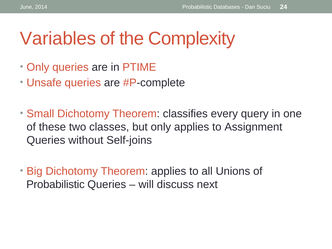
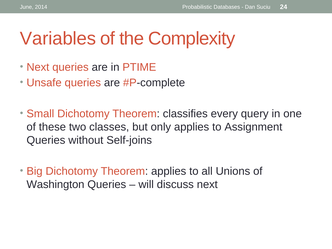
Only at (38, 67): Only -> Next
Probabilistic at (56, 184): Probabilistic -> Washington
